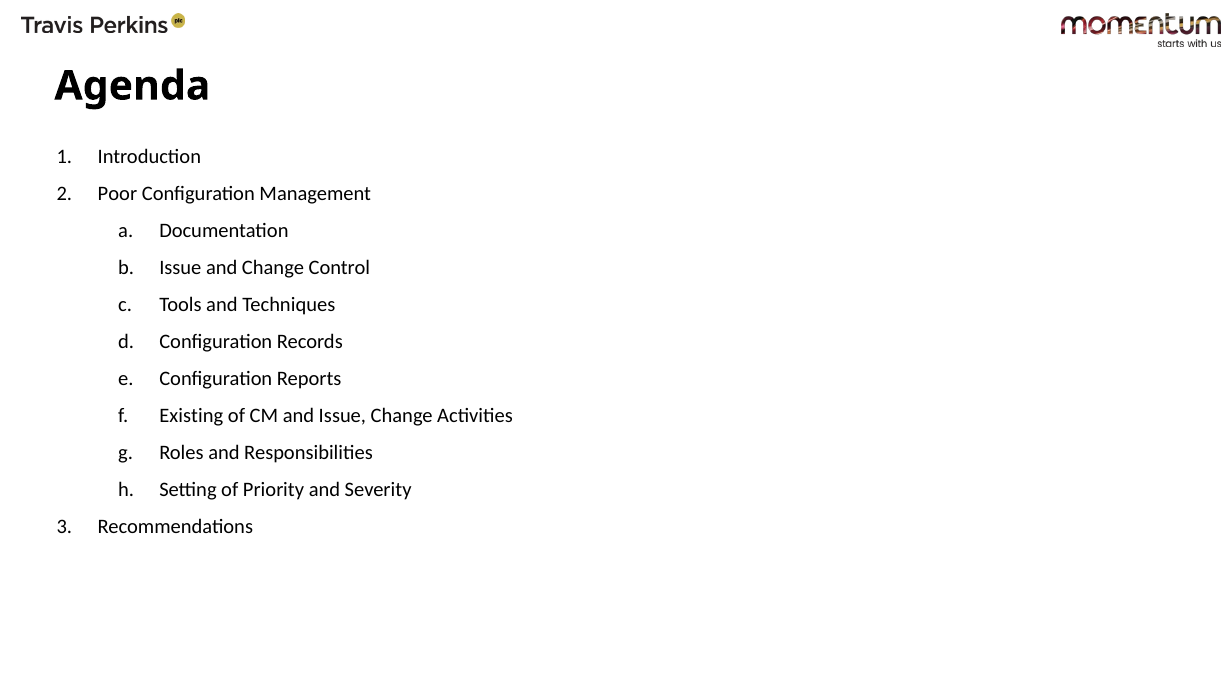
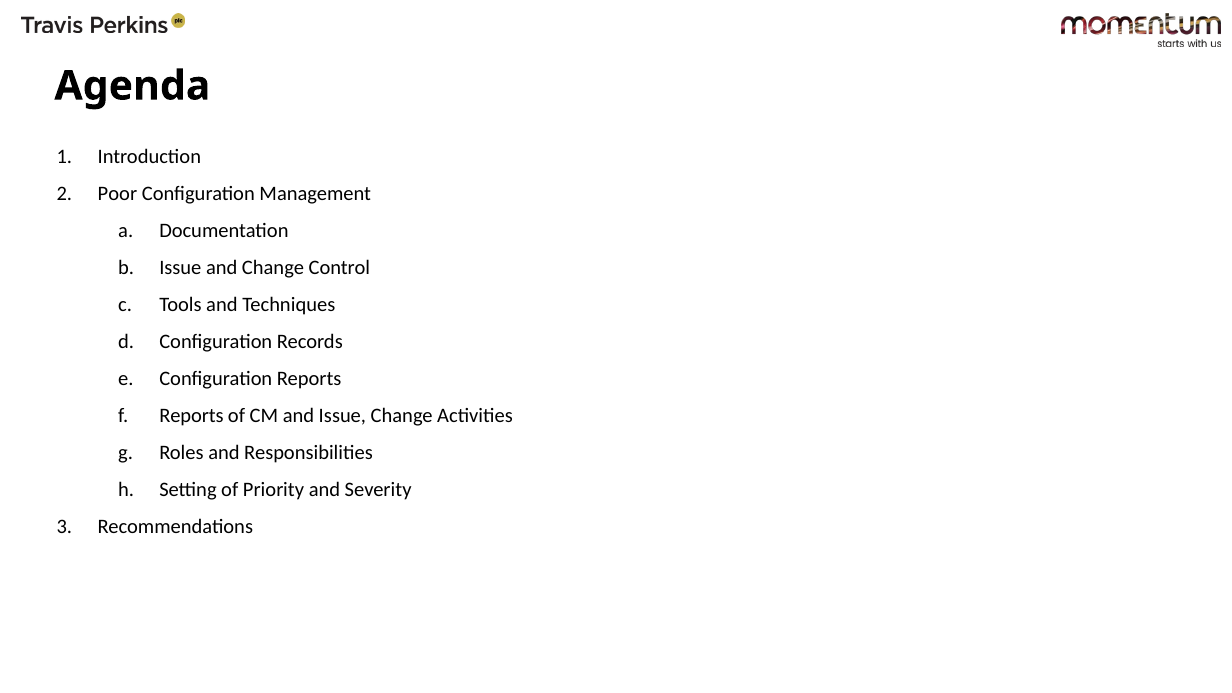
Existing at (191, 416): Existing -> Reports
